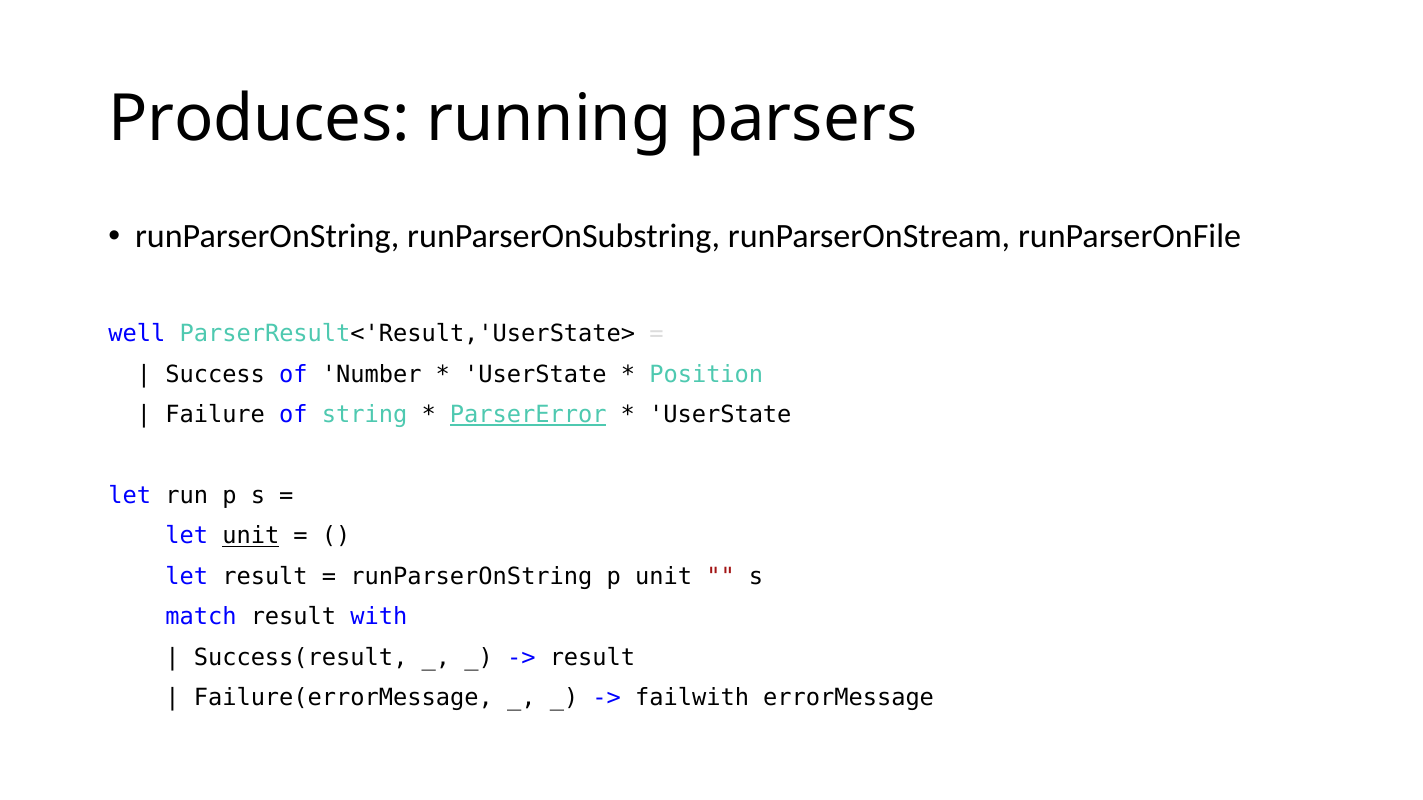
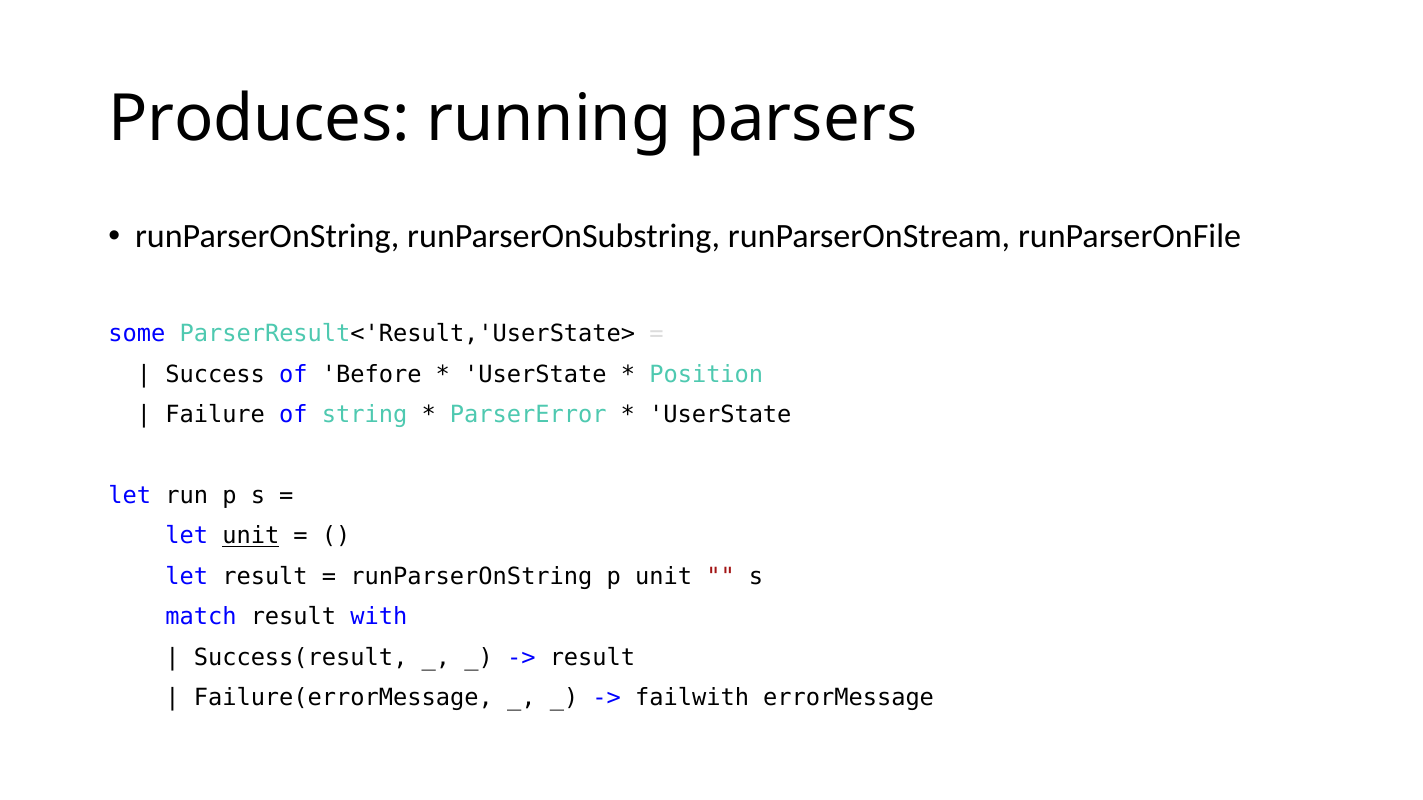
well: well -> some
Number: Number -> Before
ParserError underline: present -> none
